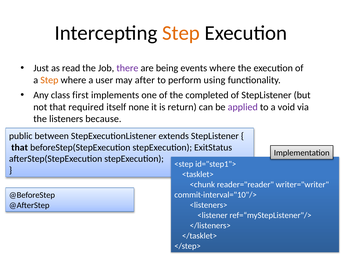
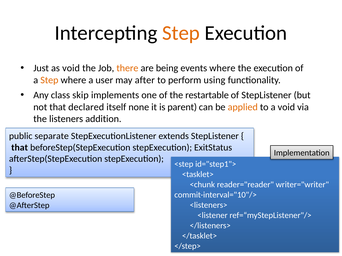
as read: read -> void
there colour: purple -> orange
first: first -> skip
completed: completed -> restartable
required: required -> declared
return: return -> parent
applied colour: purple -> orange
because: because -> addition
between: between -> separate
